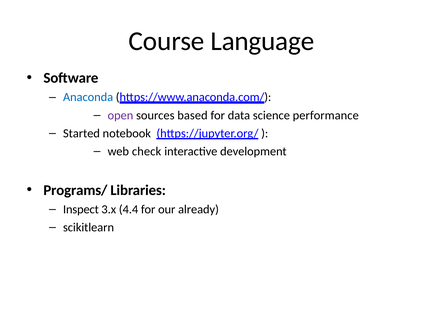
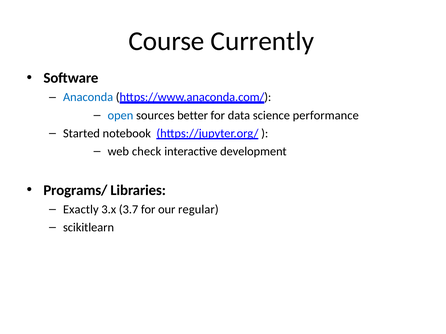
Language: Language -> Currently
open colour: purple -> blue
based: based -> better
Inspect: Inspect -> Exactly
4.4: 4.4 -> 3.7
already: already -> regular
